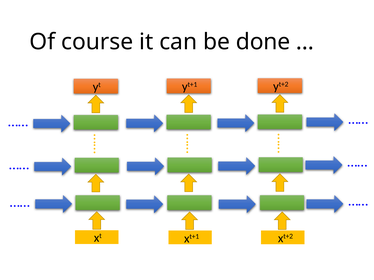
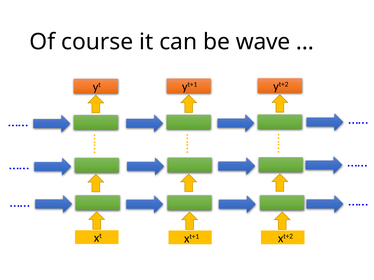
done: done -> wave
